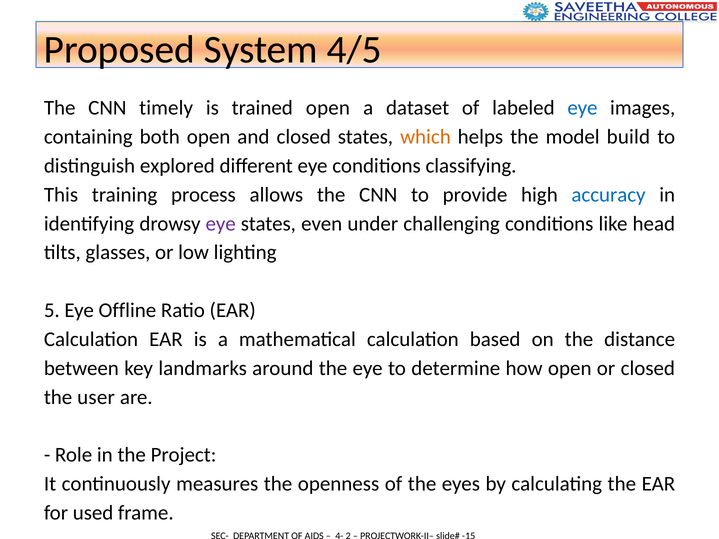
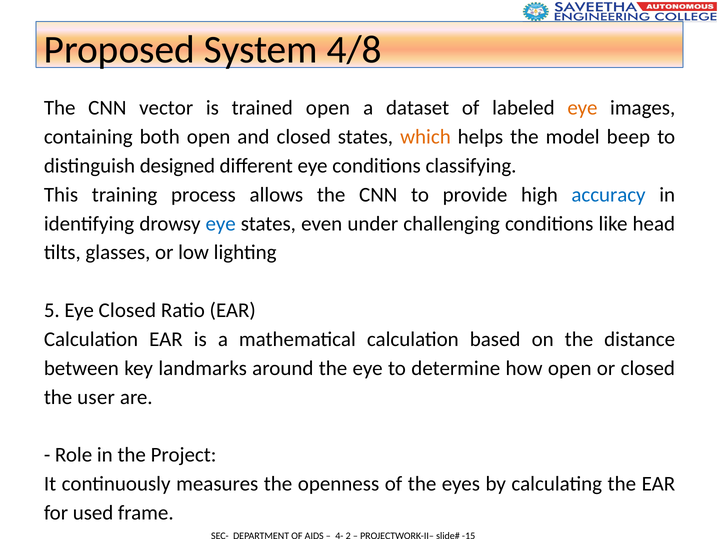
4/5: 4/5 -> 4/8
timely: timely -> vector
eye at (582, 108) colour: blue -> orange
build: build -> beep
explored: explored -> designed
eye at (221, 224) colour: purple -> blue
Eye Offline: Offline -> Closed
